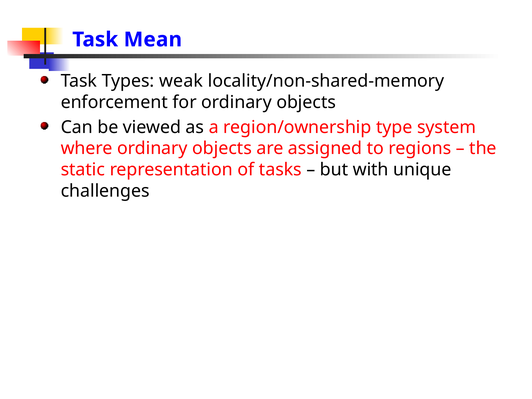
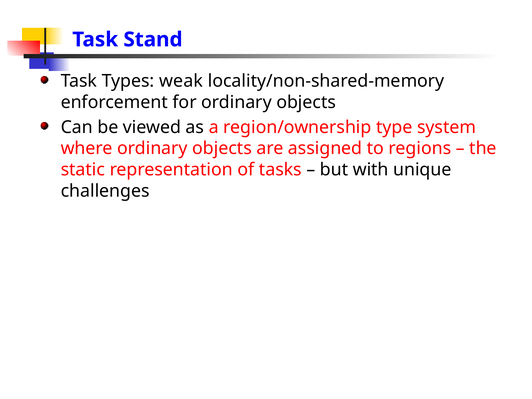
Mean: Mean -> Stand
